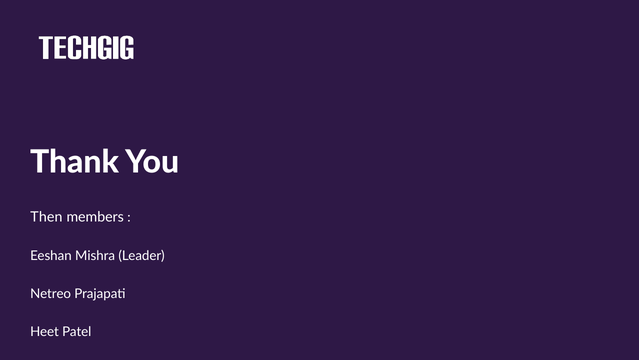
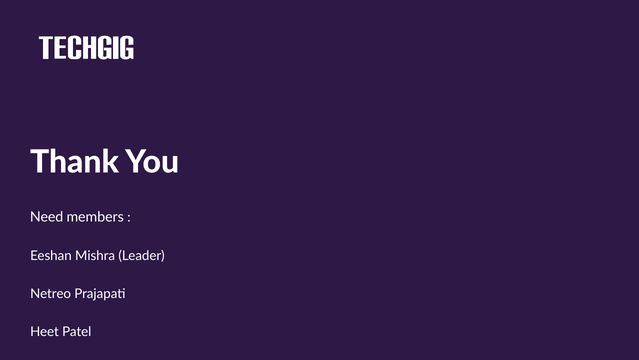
Then: Then -> Need
